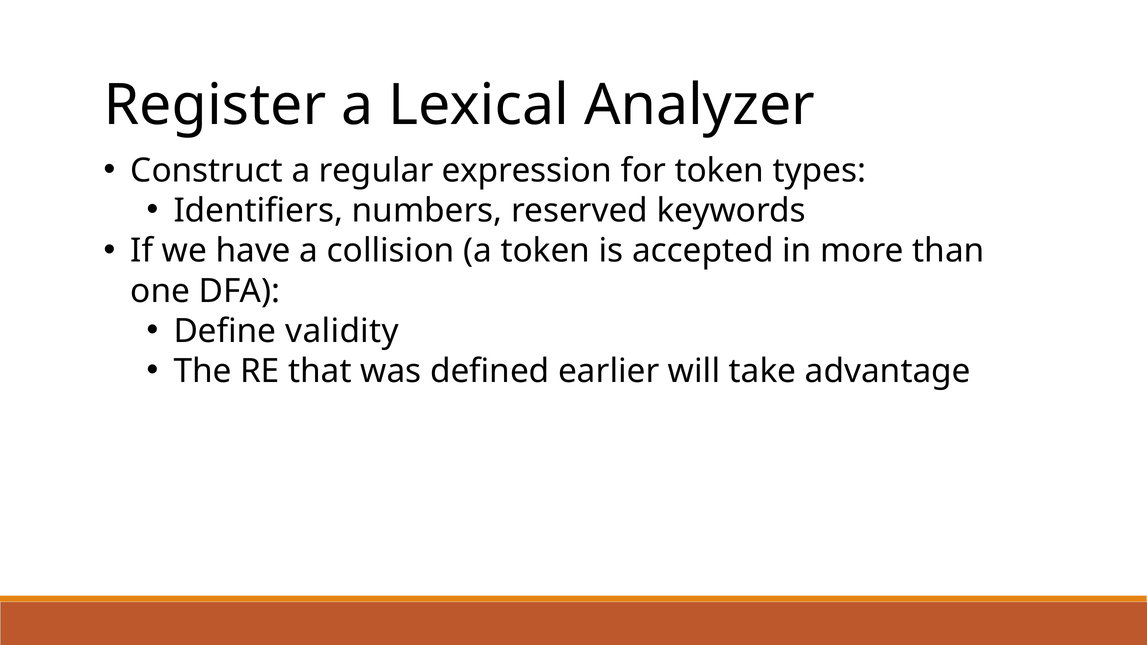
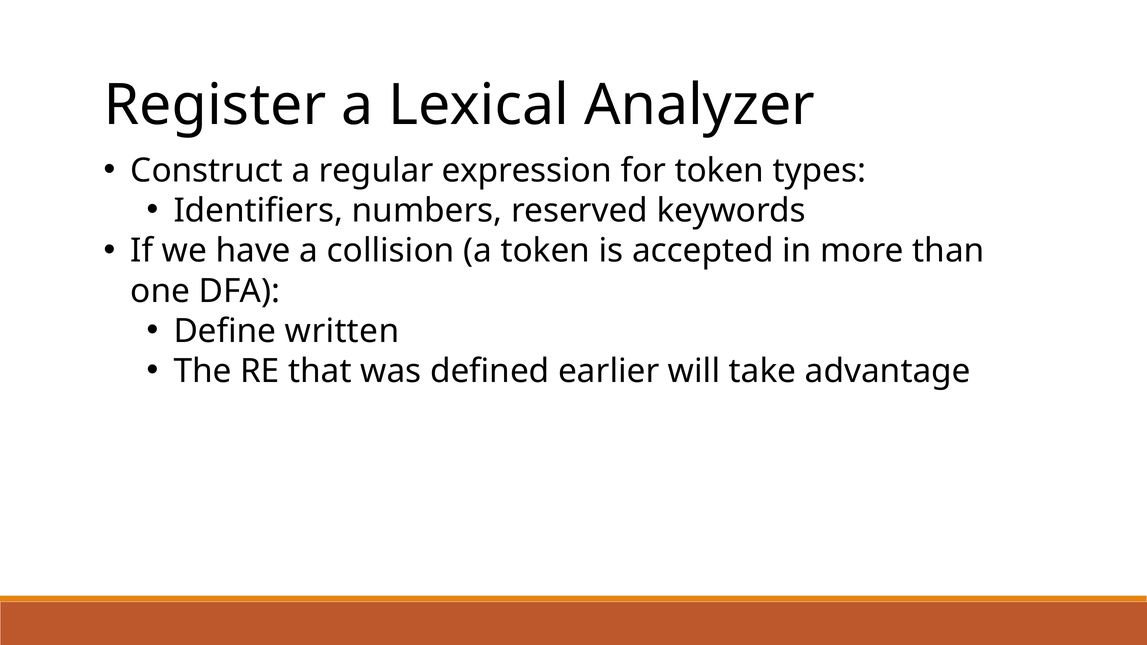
validity: validity -> written
